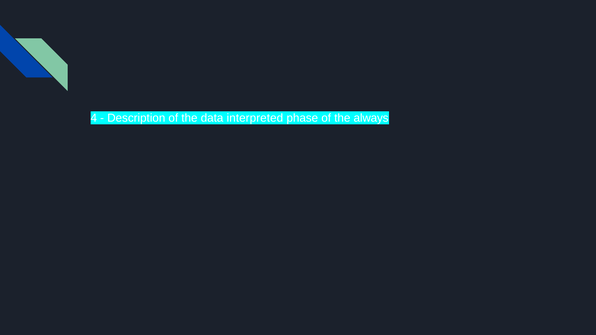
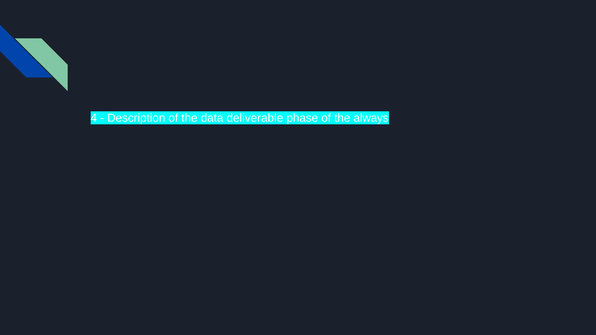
interpreted: interpreted -> deliverable
